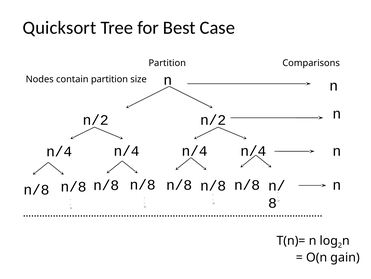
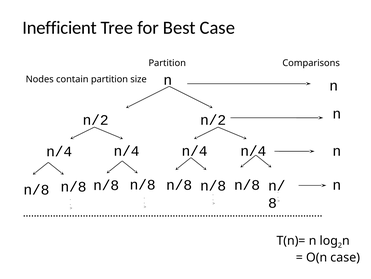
Quicksort: Quicksort -> Inefficient
O(n gain: gain -> case
